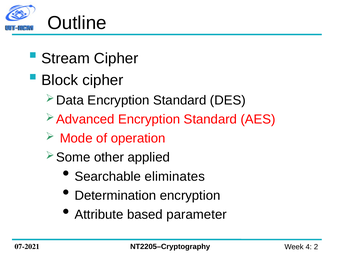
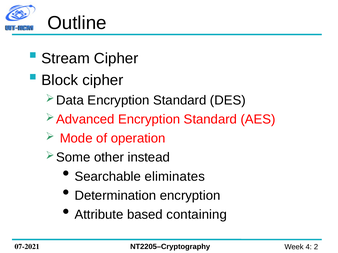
applied: applied -> instead
parameter: parameter -> containing
